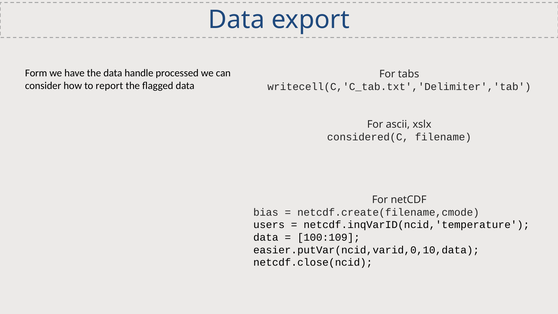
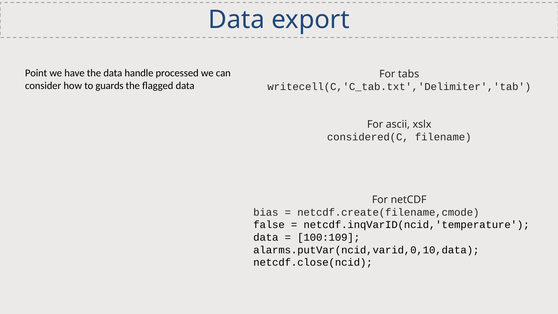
Form: Form -> Point
report: report -> guards
users: users -> false
easier.putVar(ncid,varid,0,10,data: easier.putVar(ncid,varid,0,10,data -> alarms.putVar(ncid,varid,0,10,data
